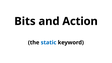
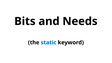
Action: Action -> Needs
